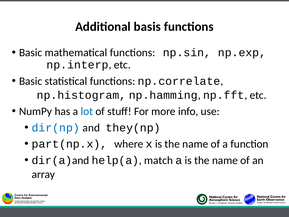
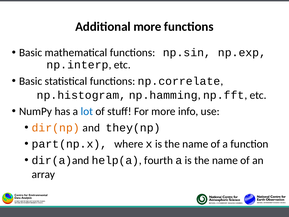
Additional basis: basis -> more
dir(np colour: blue -> orange
match: match -> fourth
